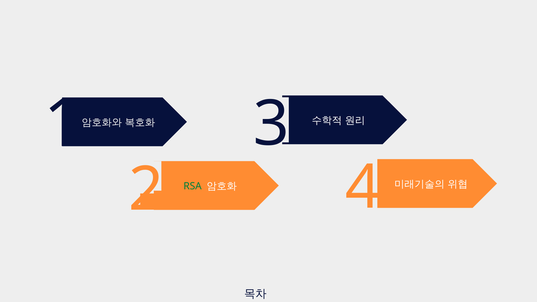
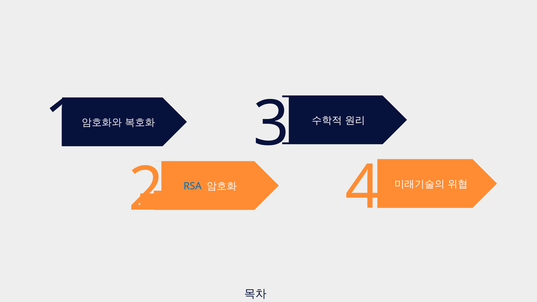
RSA colour: green -> blue
